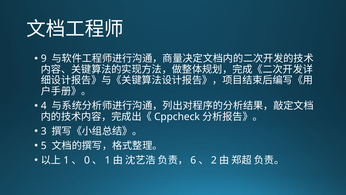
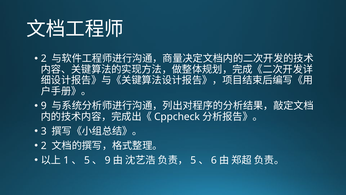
9 at (44, 58): 9 -> 2
4 at (44, 106): 4 -> 9
5 at (44, 145): 5 -> 2
0 at (87, 160): 0 -> 5
1 at (108, 160): 1 -> 9
6 at (193, 160): 6 -> 5
2: 2 -> 6
